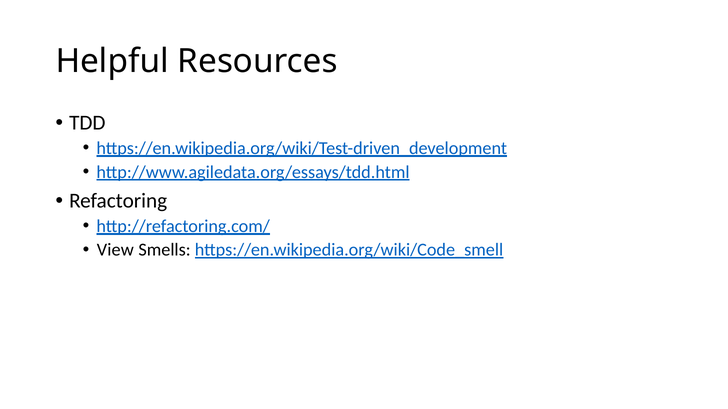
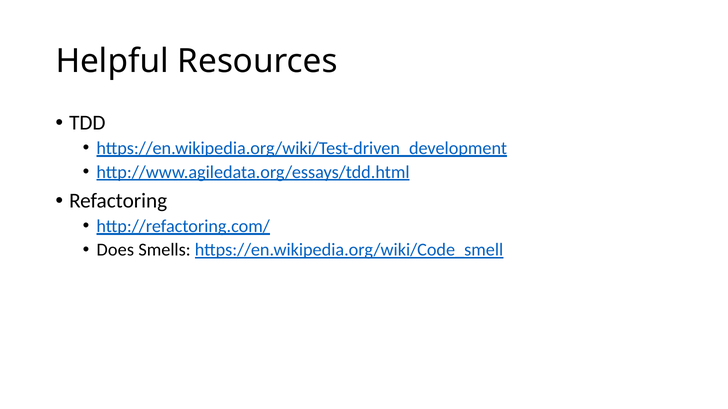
View: View -> Does
